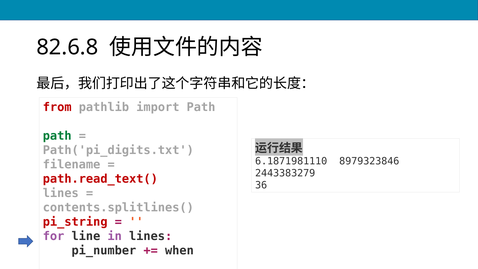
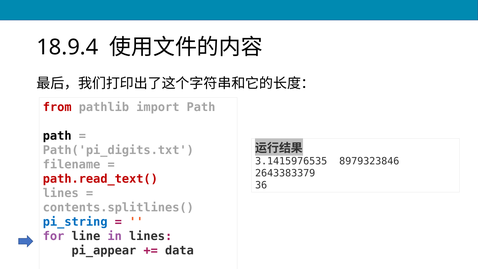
82.6.8: 82.6.8 -> 18.9.4
path at (57, 136) colour: green -> black
6.1871981110: 6.1871981110 -> 3.1415976535
2443383279: 2443383279 -> 2643383379
pi_string colour: red -> blue
pi_number: pi_number -> pi_appear
when: when -> data
